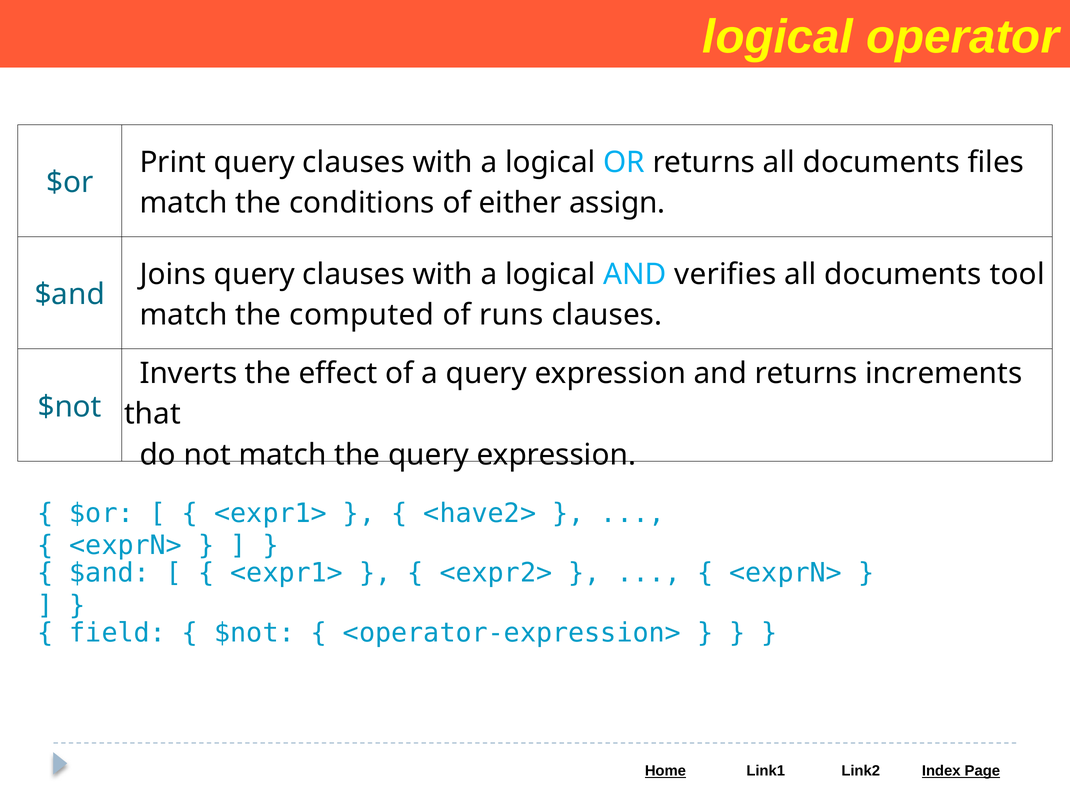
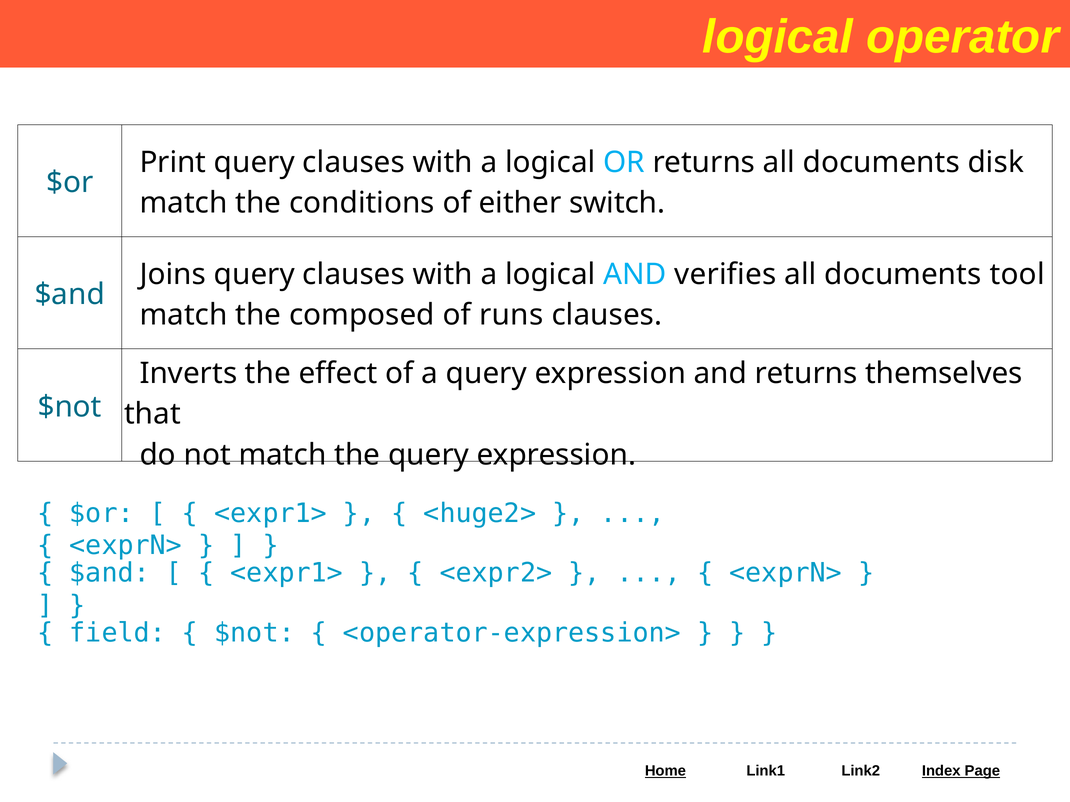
files: files -> disk
assign: assign -> switch
computed: computed -> composed
increments: increments -> themselves
<have2>: <have2> -> <huge2>
